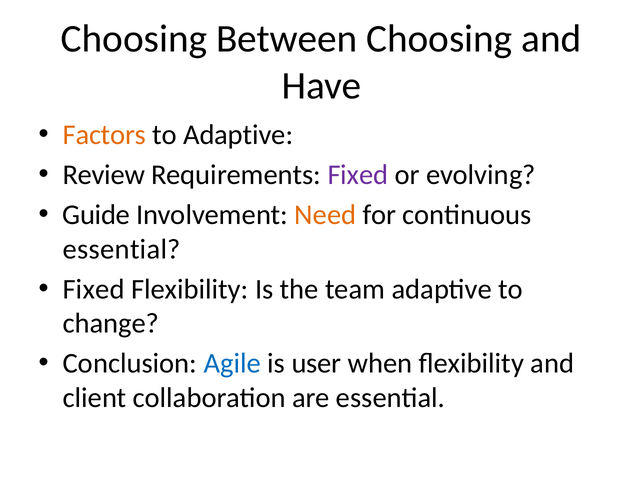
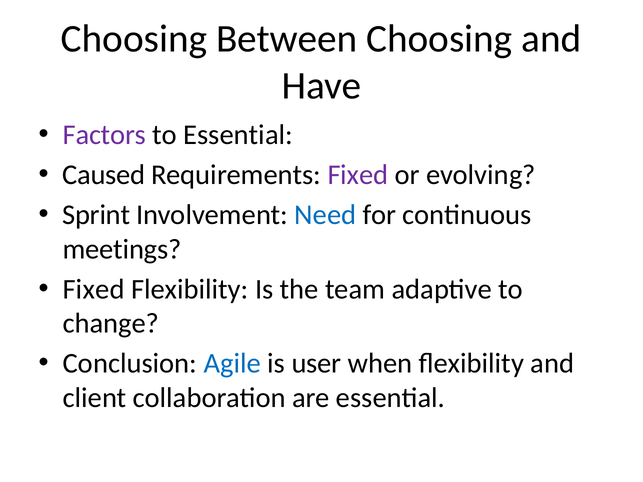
Factors colour: orange -> purple
to Adaptive: Adaptive -> Essential
Review: Review -> Caused
Guide: Guide -> Sprint
Need colour: orange -> blue
essential at (122, 249): essential -> meetings
